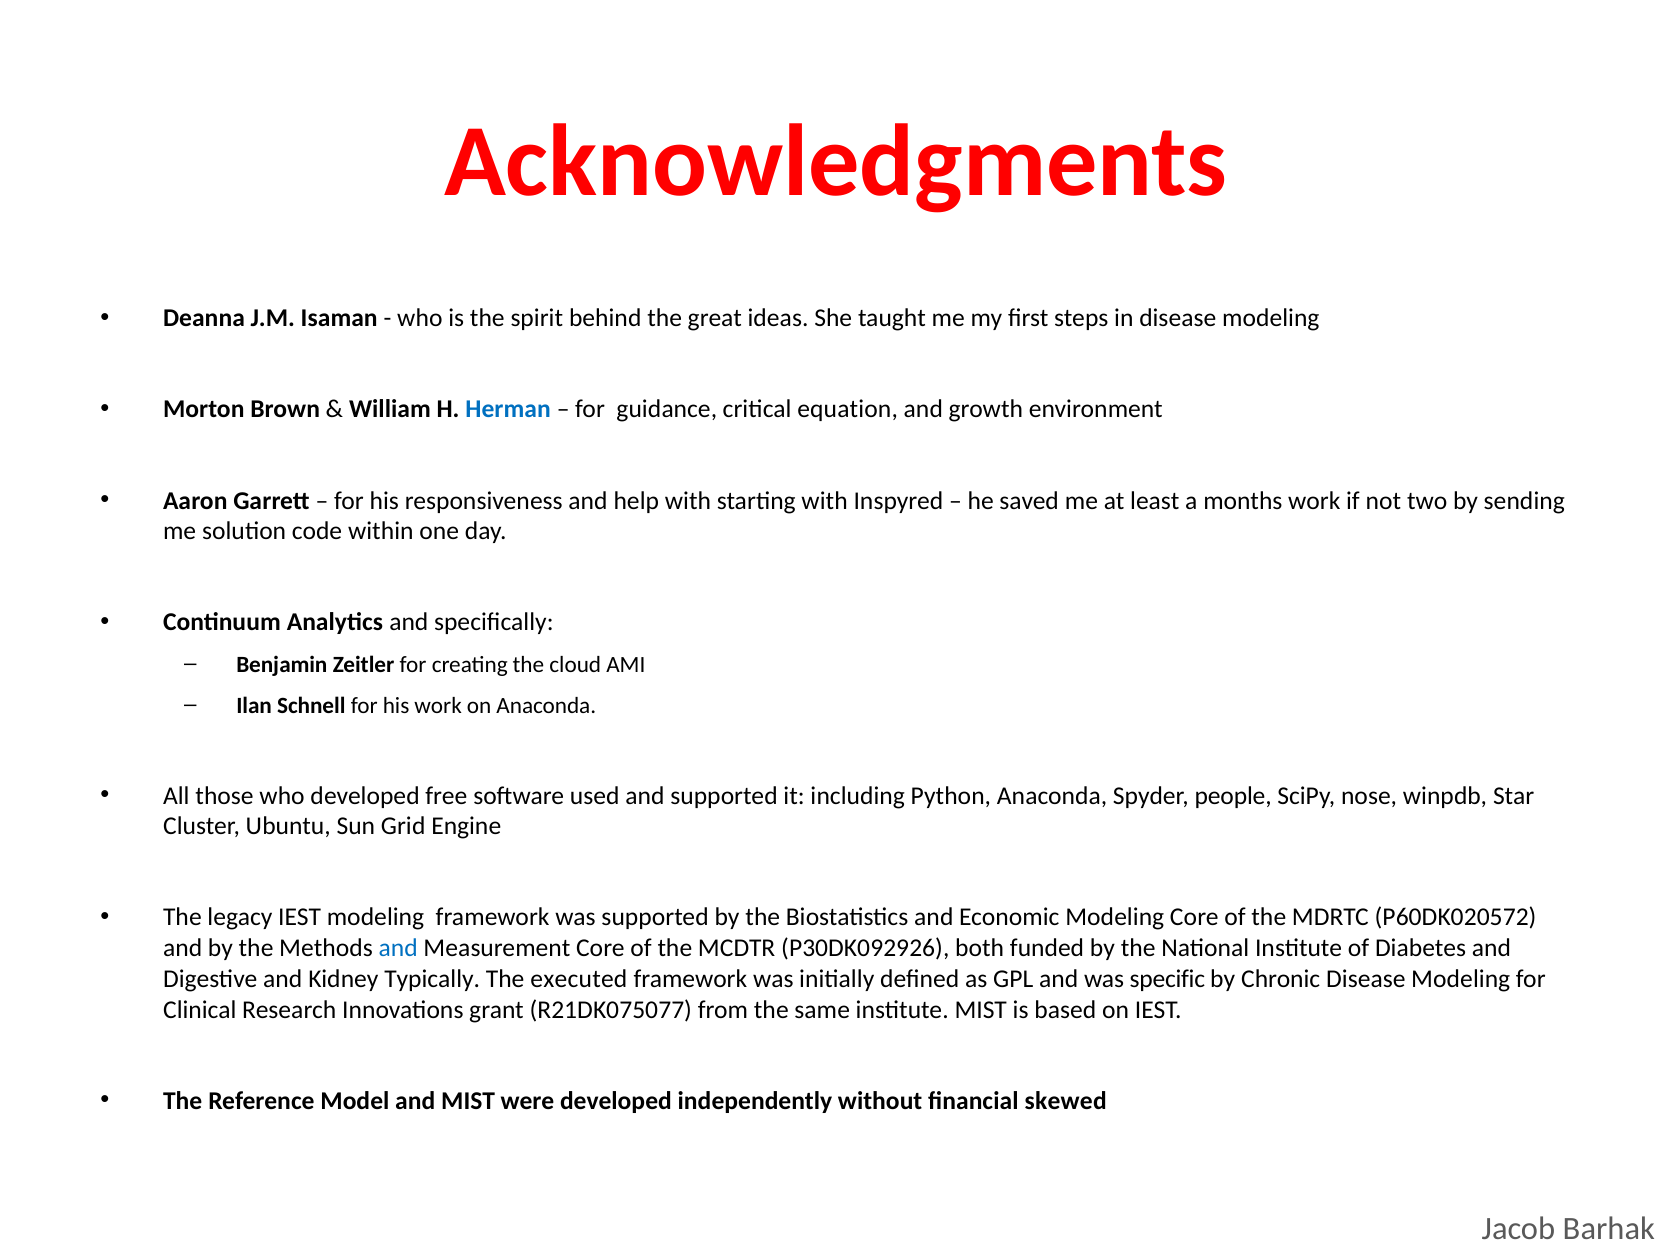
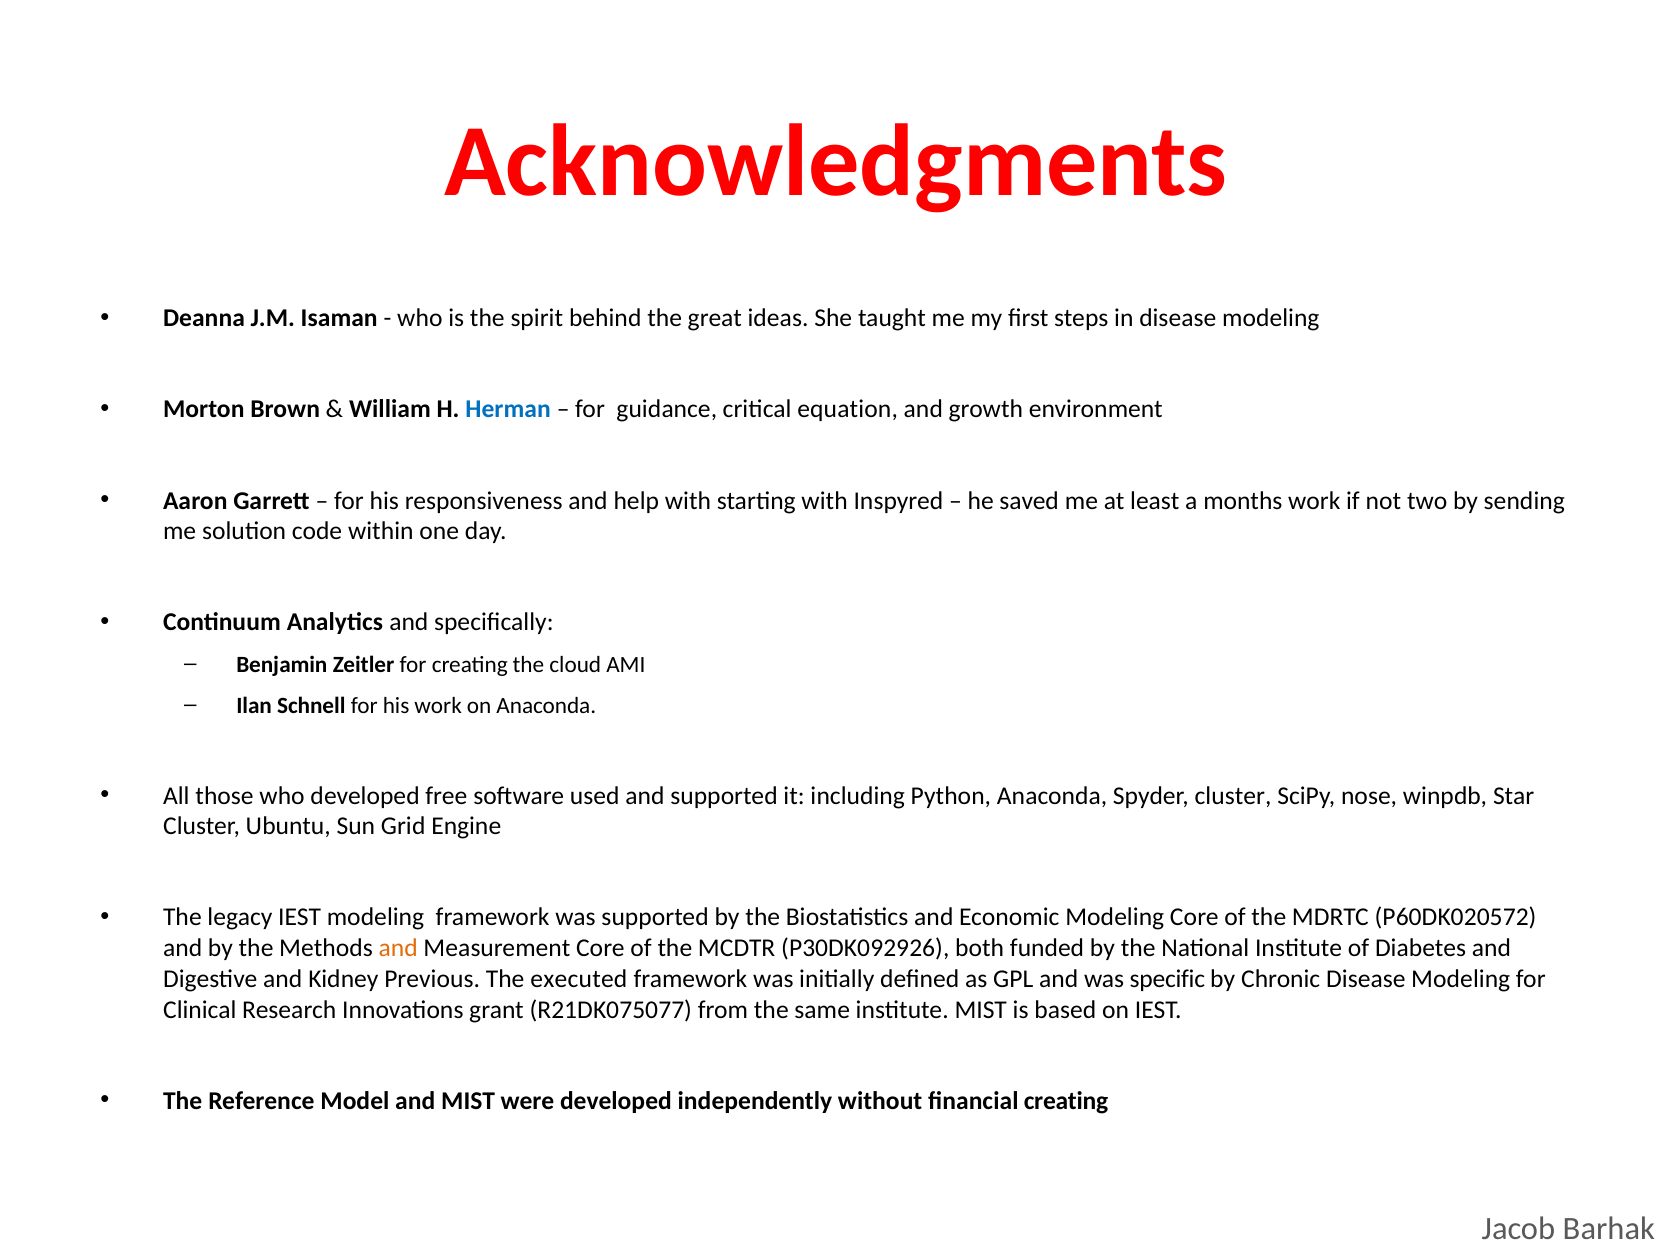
Spyder people: people -> cluster
and at (398, 948) colour: blue -> orange
Typically: Typically -> Previous
financial skewed: skewed -> creating
